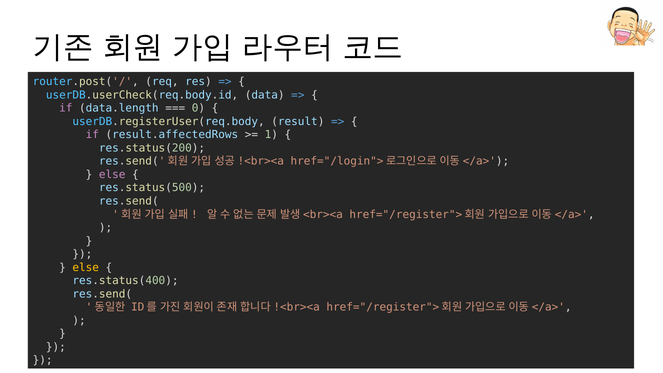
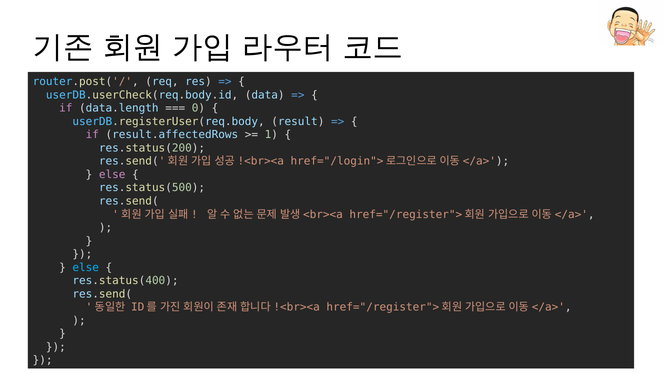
else at (86, 267) colour: yellow -> light blue
